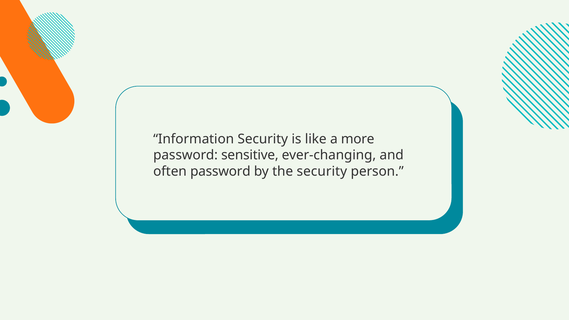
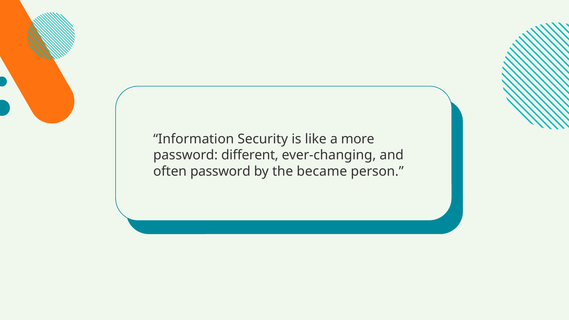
sensitive: sensitive -> different
the security: security -> became
